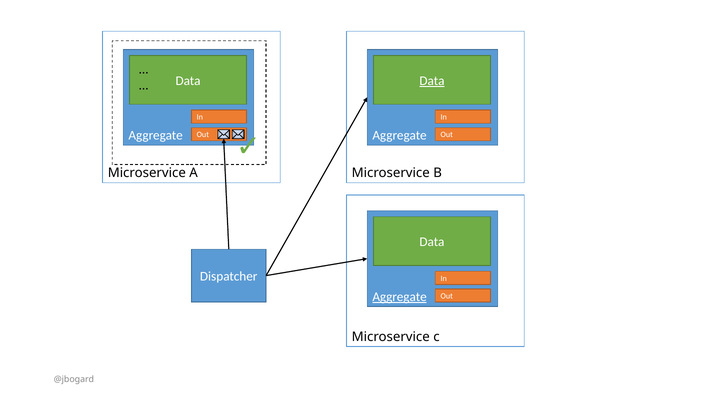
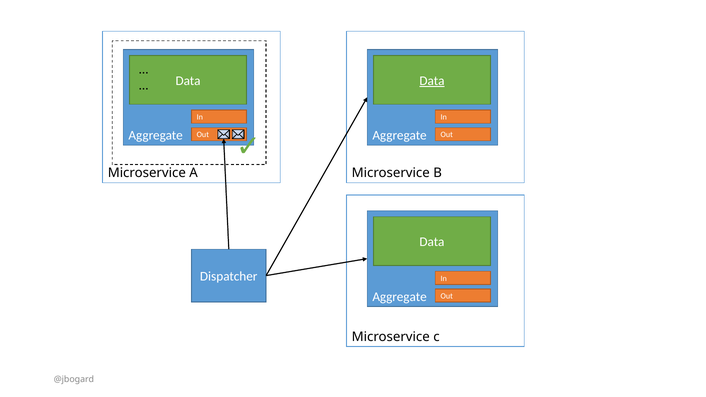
Aggregate at (400, 297) underline: present -> none
